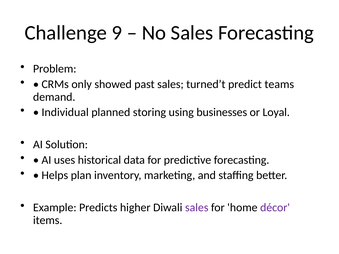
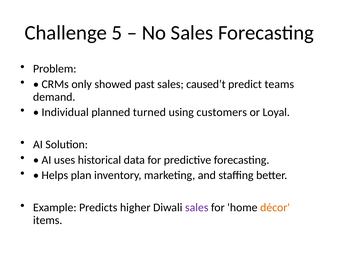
9: 9 -> 5
turned’t: turned’t -> caused’t
storing: storing -> turned
businesses: businesses -> customers
décor colour: purple -> orange
